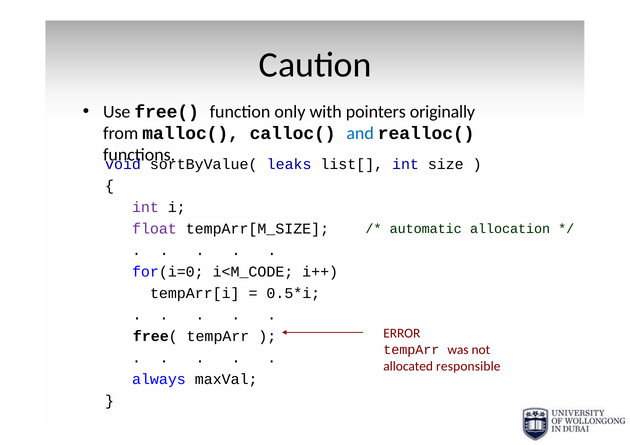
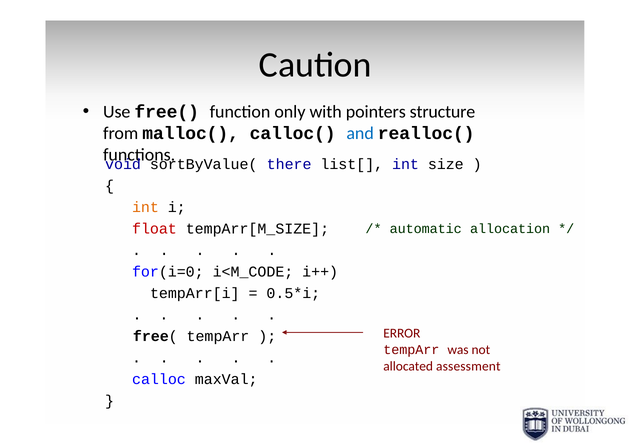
originally: originally -> structure
leaks: leaks -> there
int at (145, 208) colour: purple -> orange
float colour: purple -> red
responsible: responsible -> assessment
always: always -> calloc
